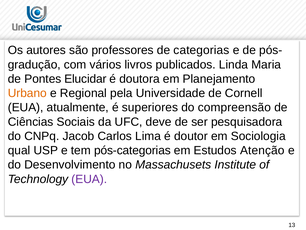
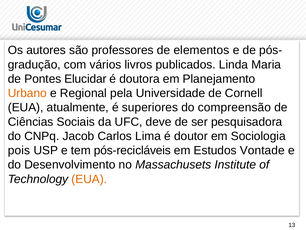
categorias: categorias -> elementos
qual: qual -> pois
pós-categorias: pós-categorias -> pós-recicláveis
Atenção: Atenção -> Vontade
EUA at (89, 179) colour: purple -> orange
